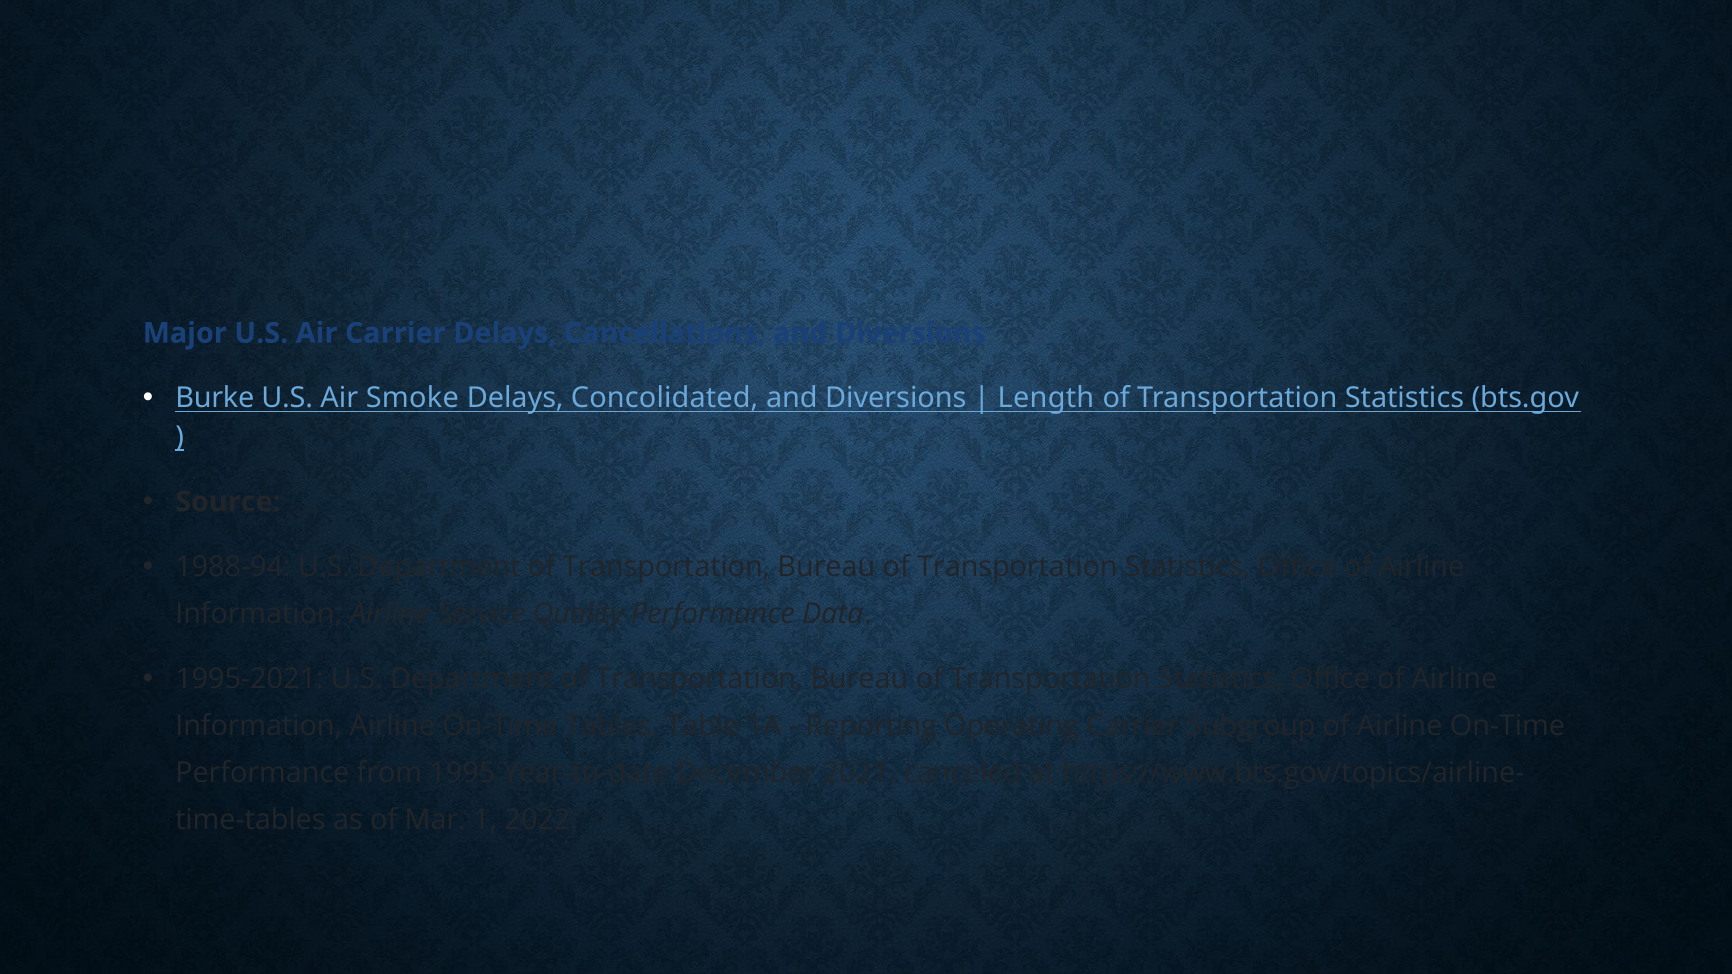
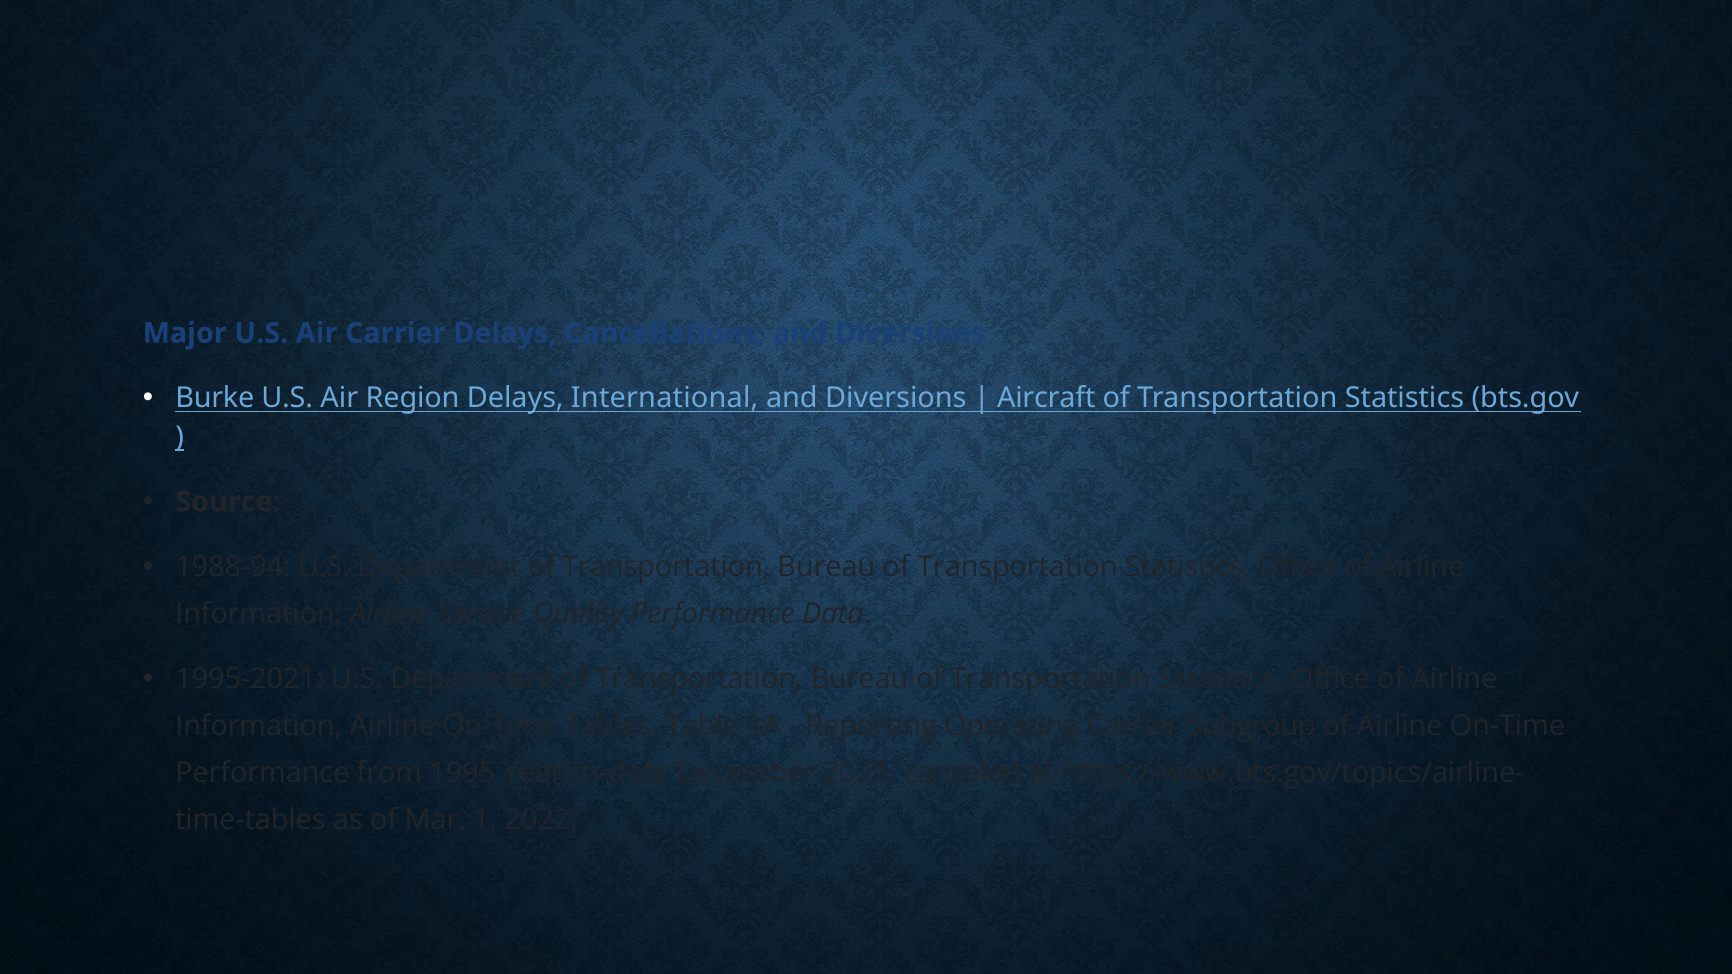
Smoke: Smoke -> Region
Concolidated: Concolidated -> International
Length: Length -> Aircraft
